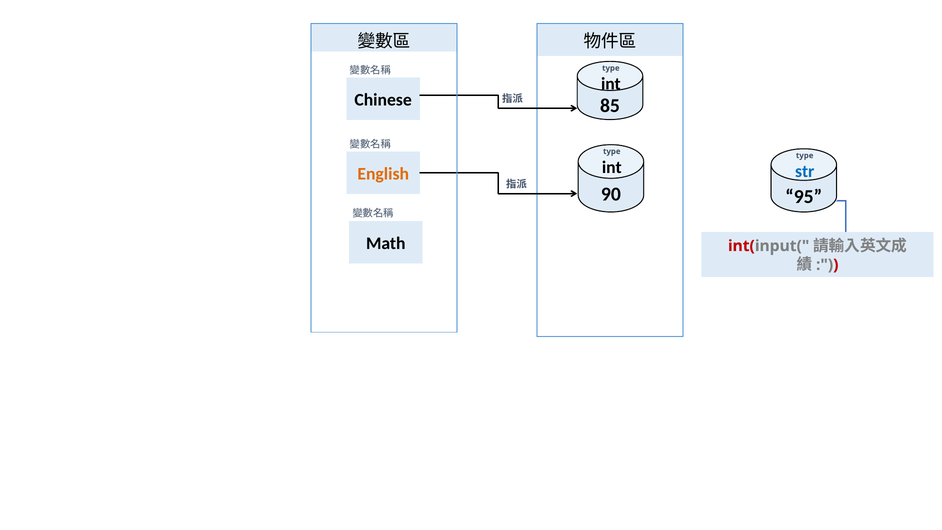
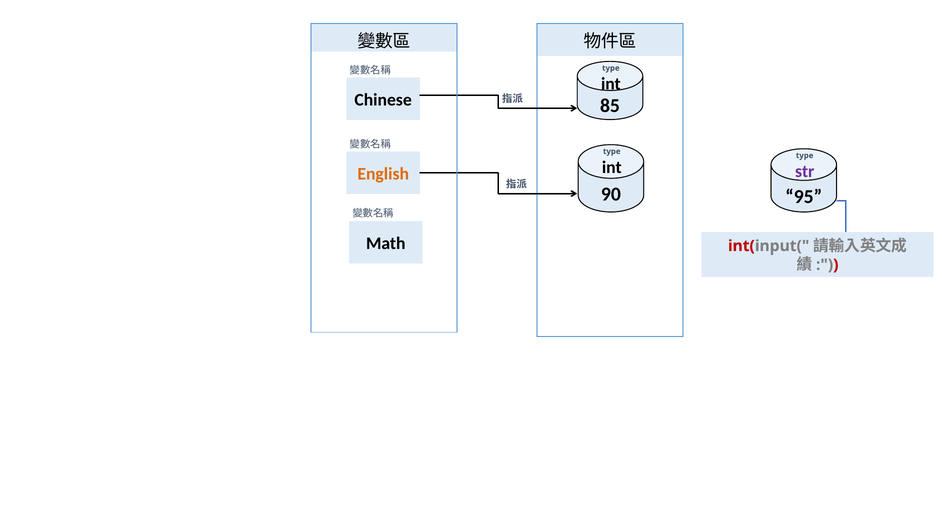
str colour: blue -> purple
